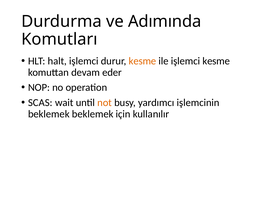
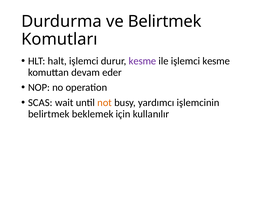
ve Adımında: Adımında -> Belirtmek
kesme at (142, 61) colour: orange -> purple
beklemek at (49, 114): beklemek -> belirtmek
